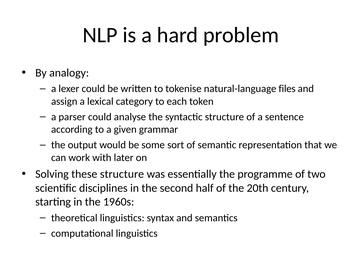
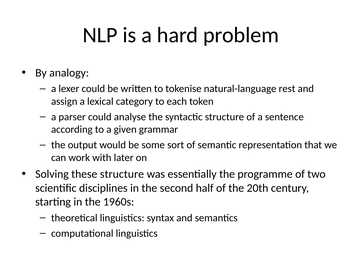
files: files -> rest
